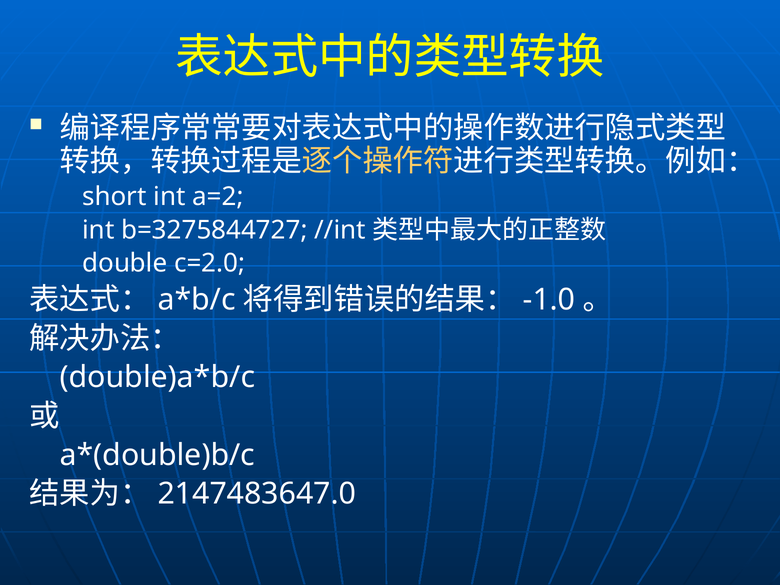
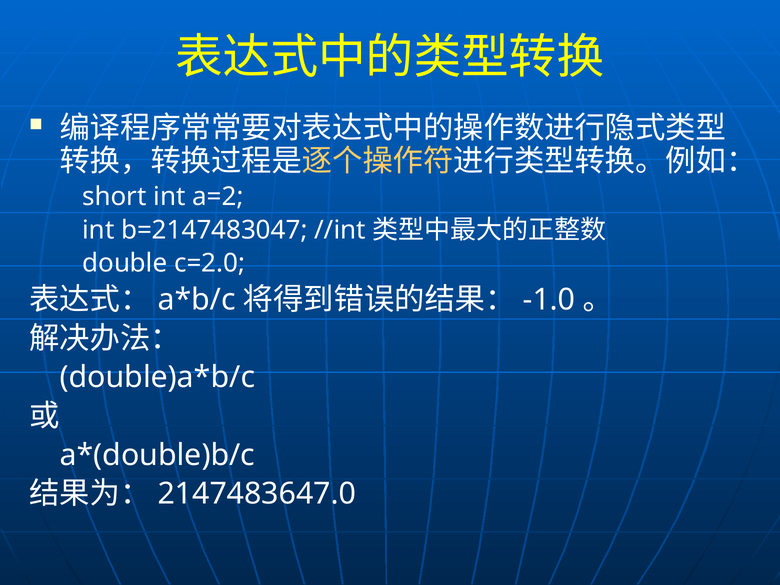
b=3275844727: b=3275844727 -> b=2147483047
